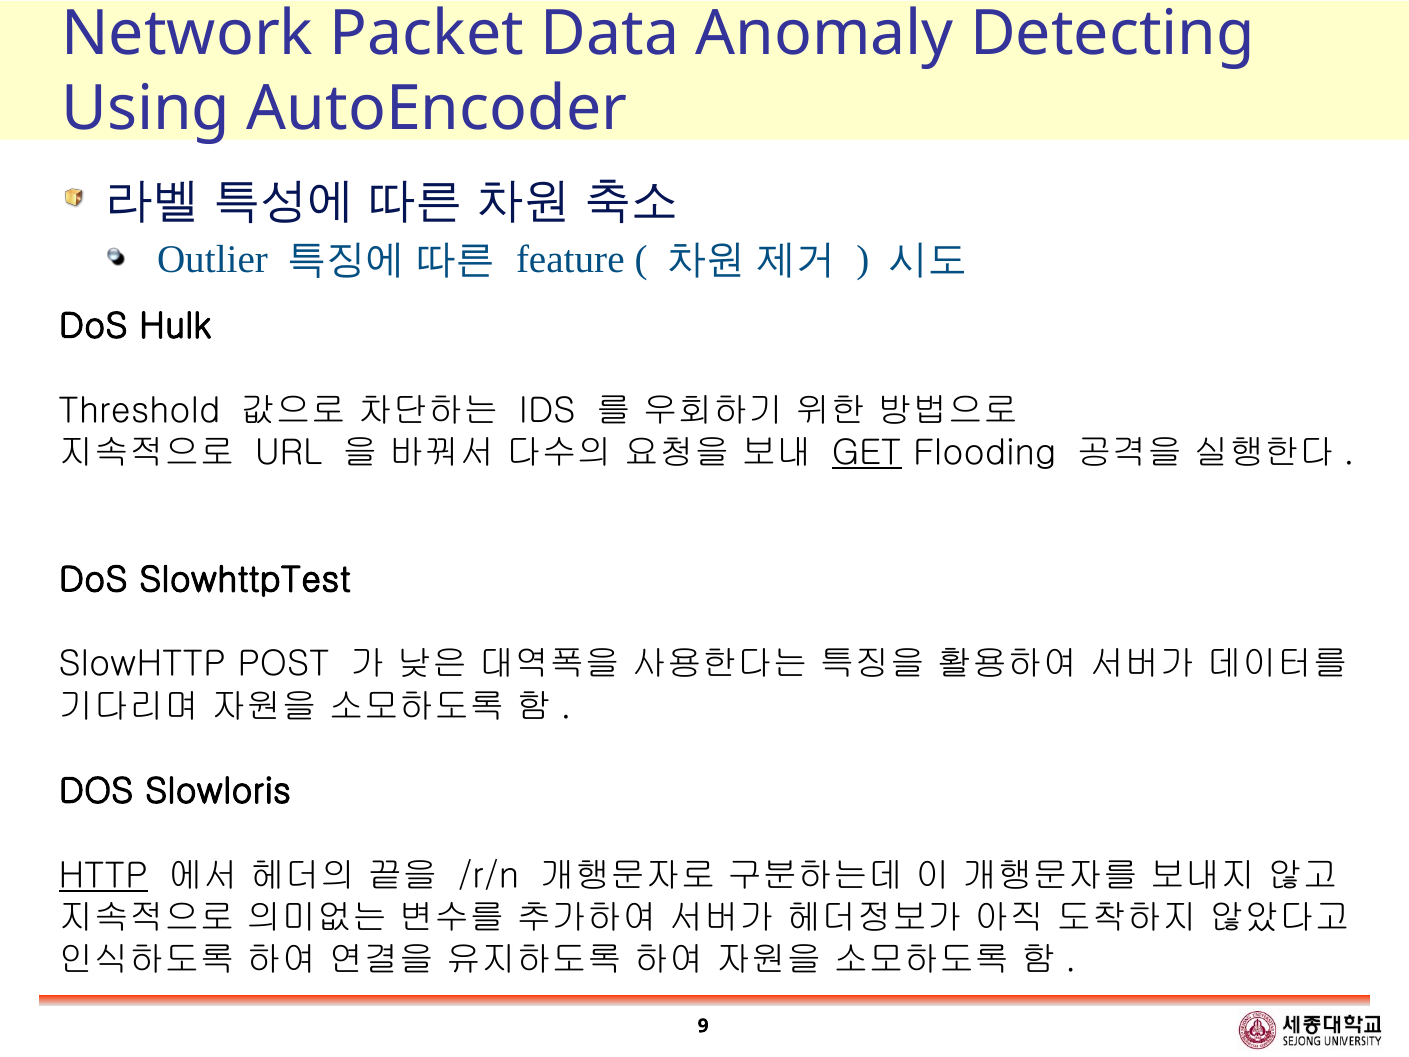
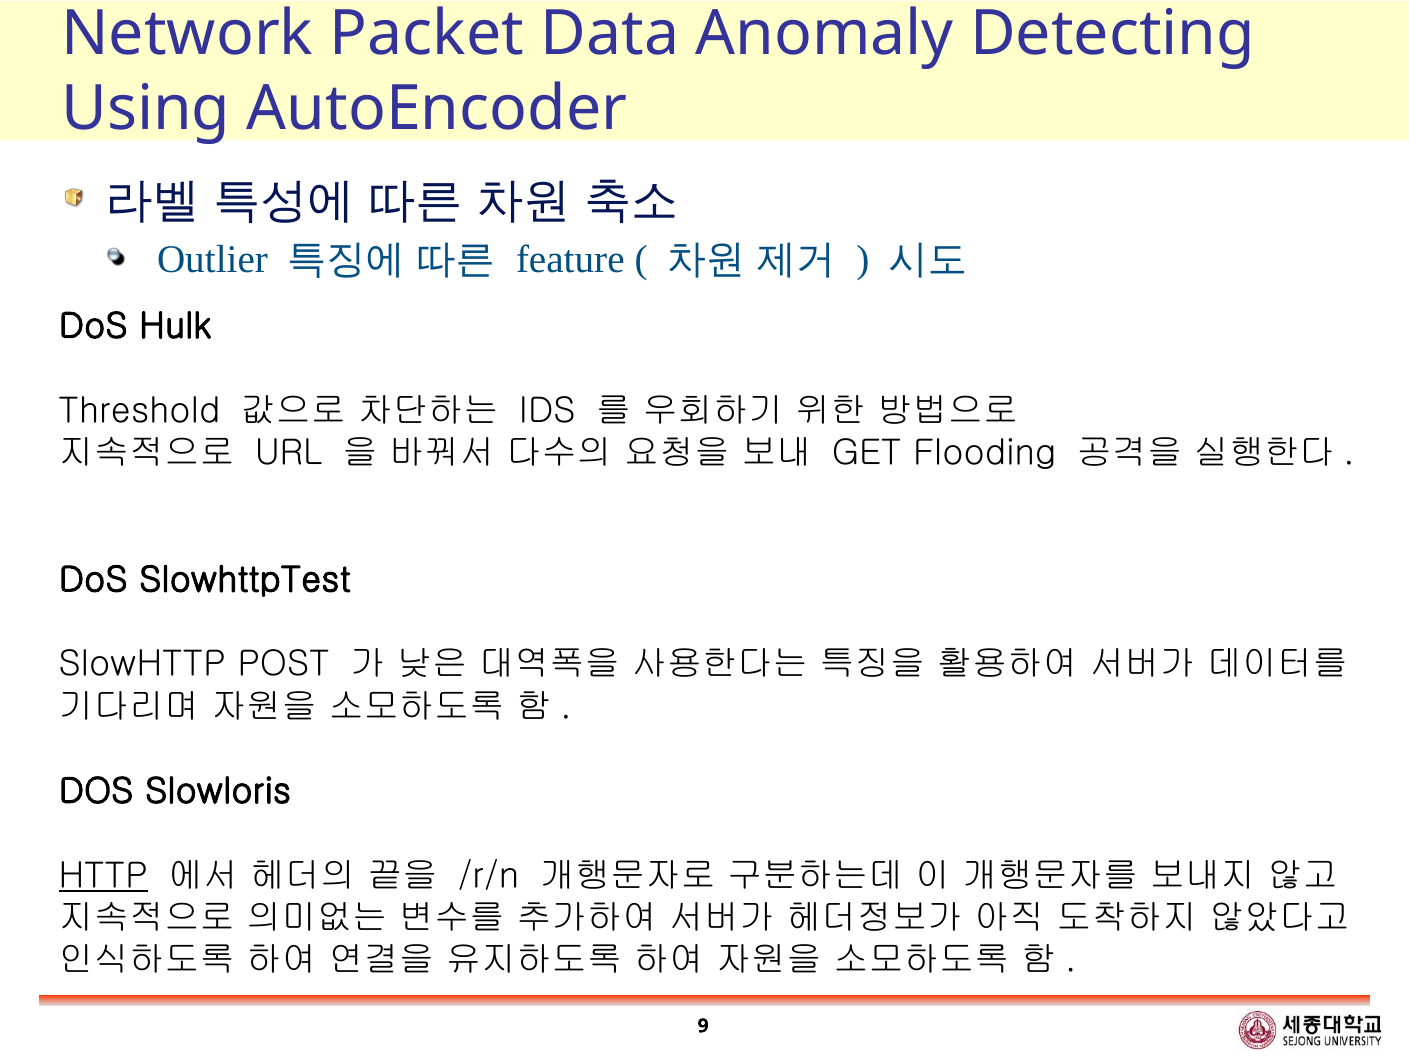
GET underline: present -> none
